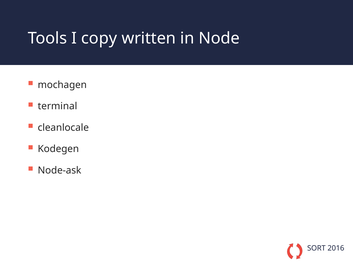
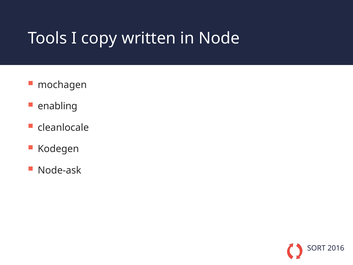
terminal: terminal -> enabling
